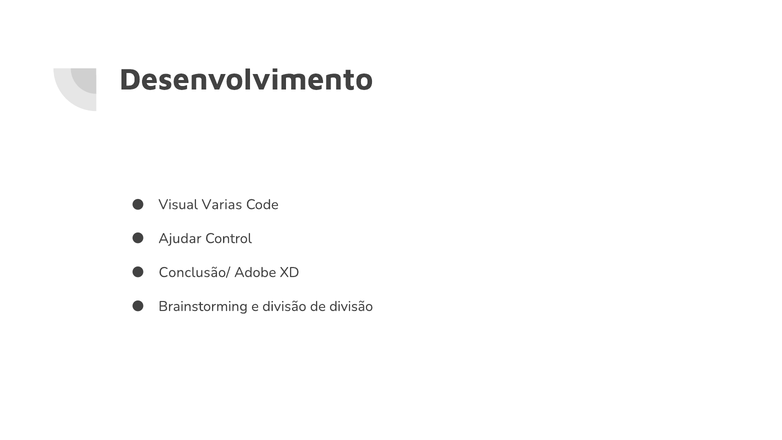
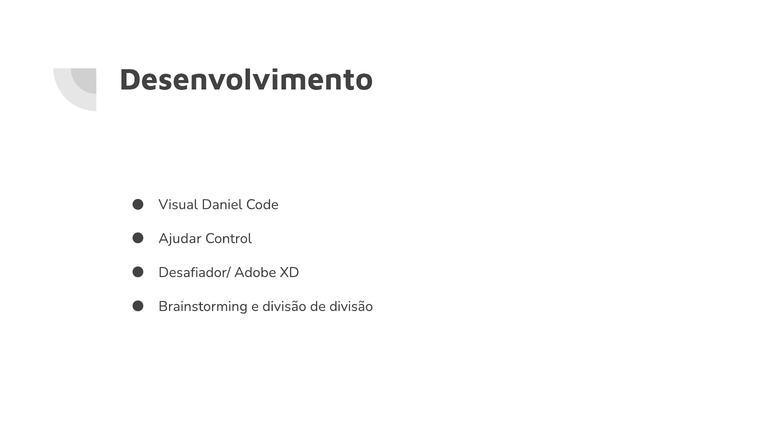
Varias: Varias -> Daniel
Conclusão/: Conclusão/ -> Desafiador/
